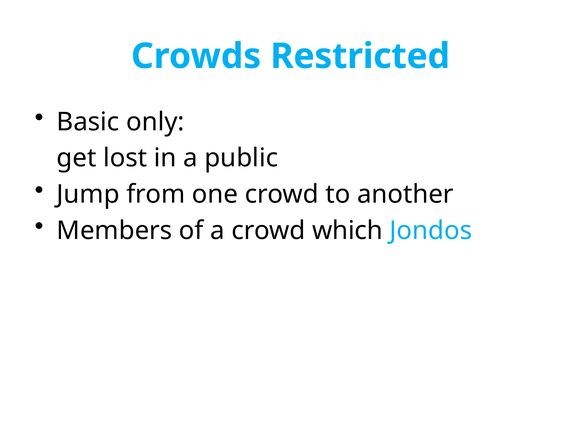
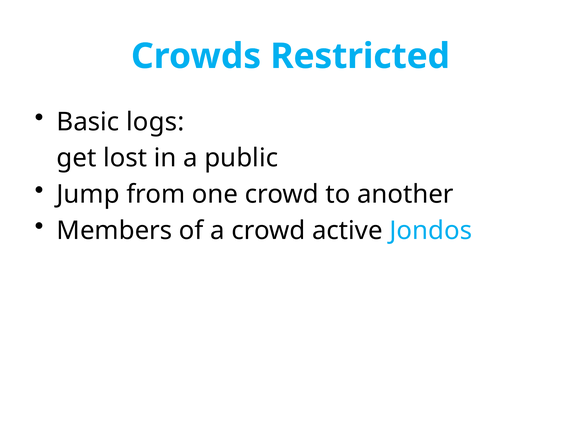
only: only -> logs
which: which -> active
